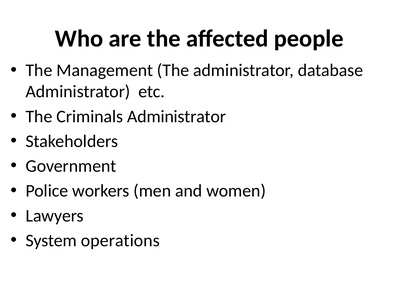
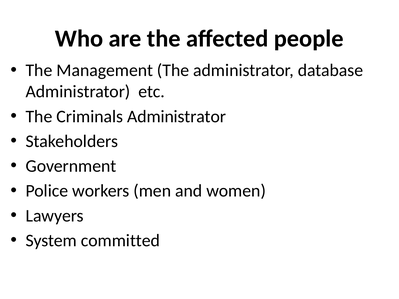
operations: operations -> committed
